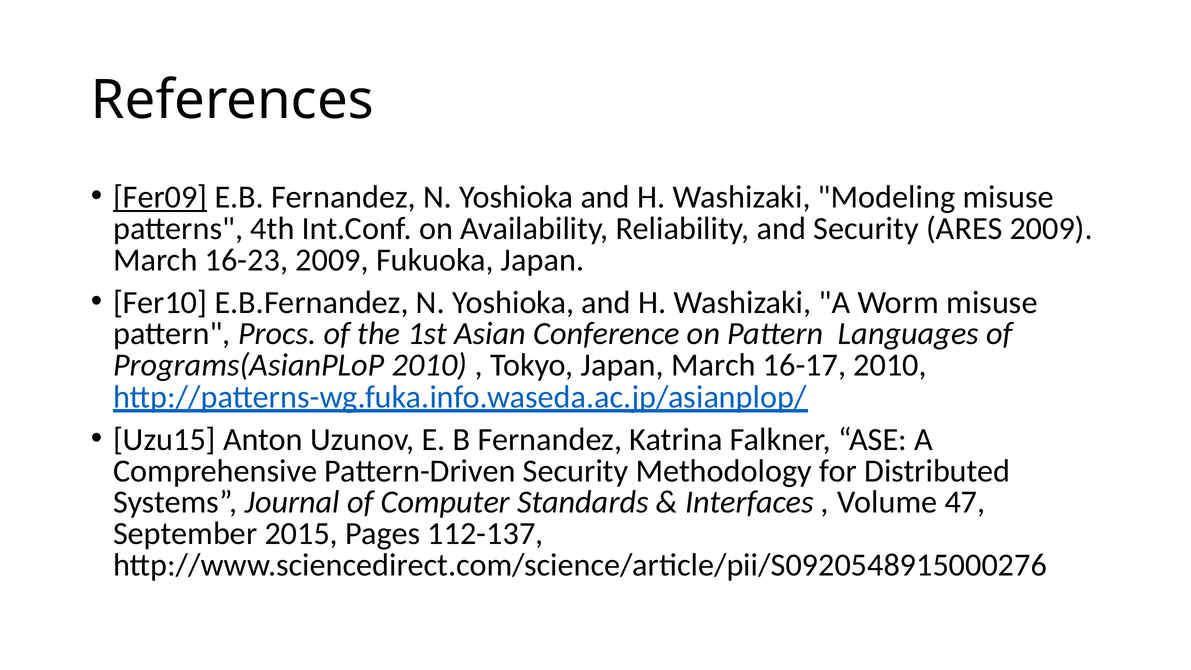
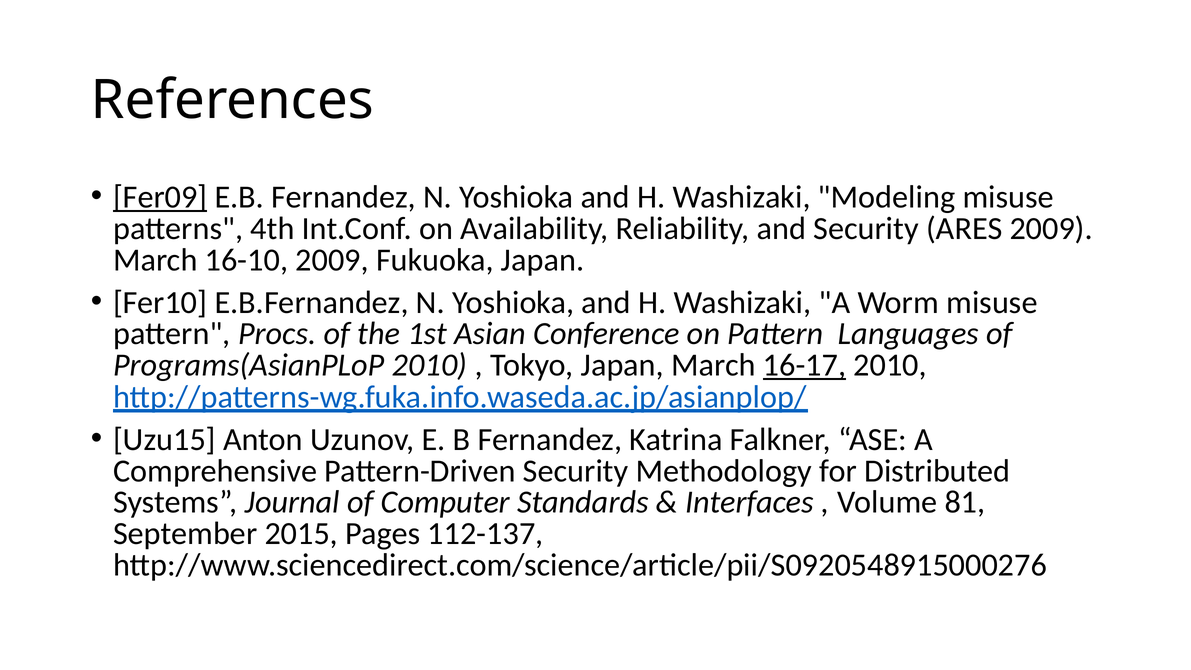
16-23: 16-23 -> 16-10
16-17 underline: none -> present
47: 47 -> 81
